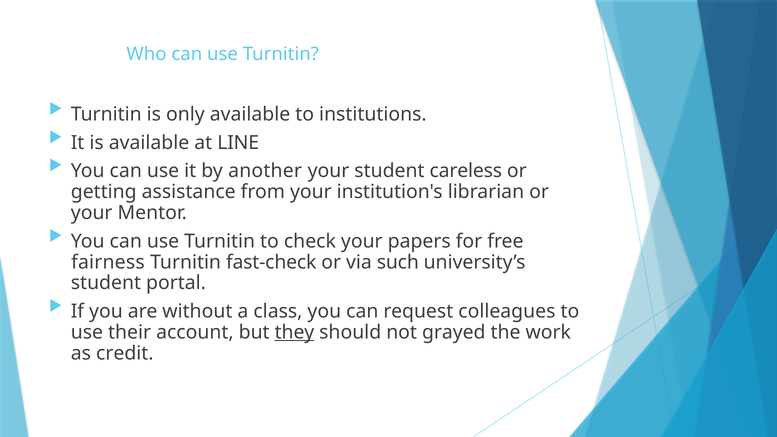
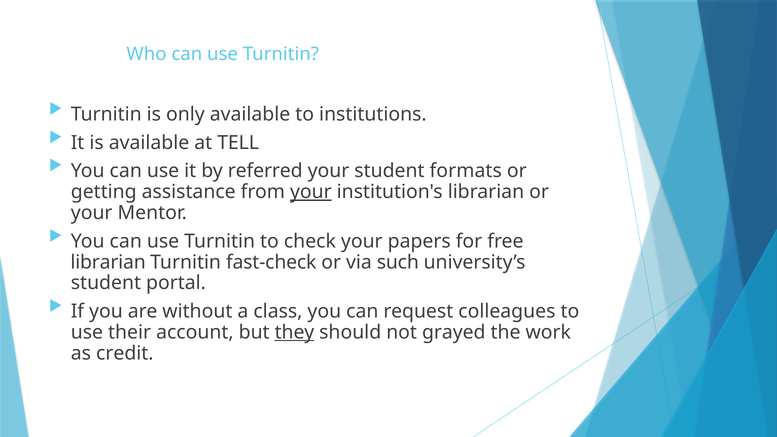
LINE: LINE -> TELL
another: another -> referred
careless: careless -> formats
your at (311, 192) underline: none -> present
fairness at (108, 262): fairness -> librarian
